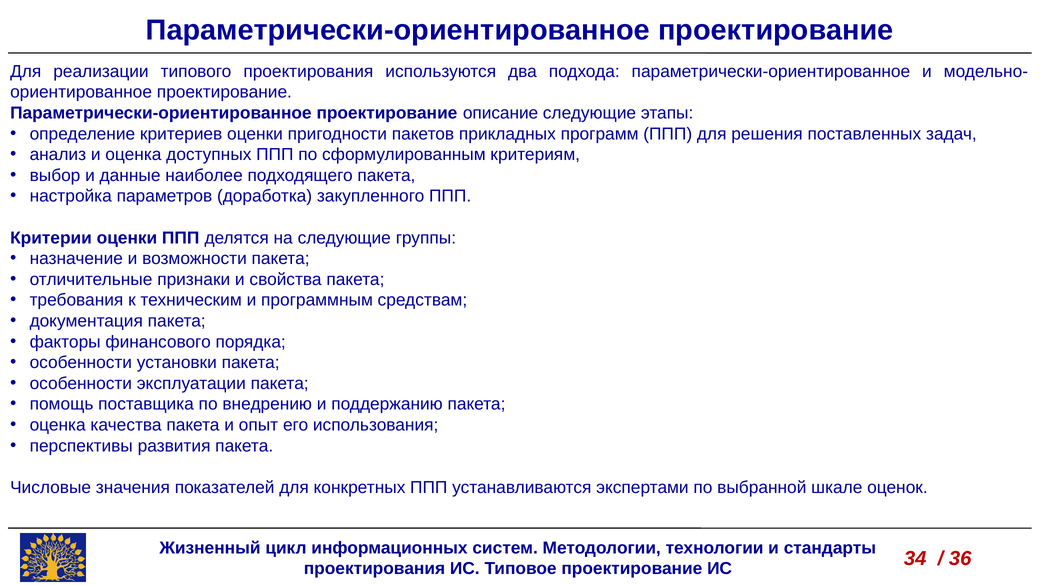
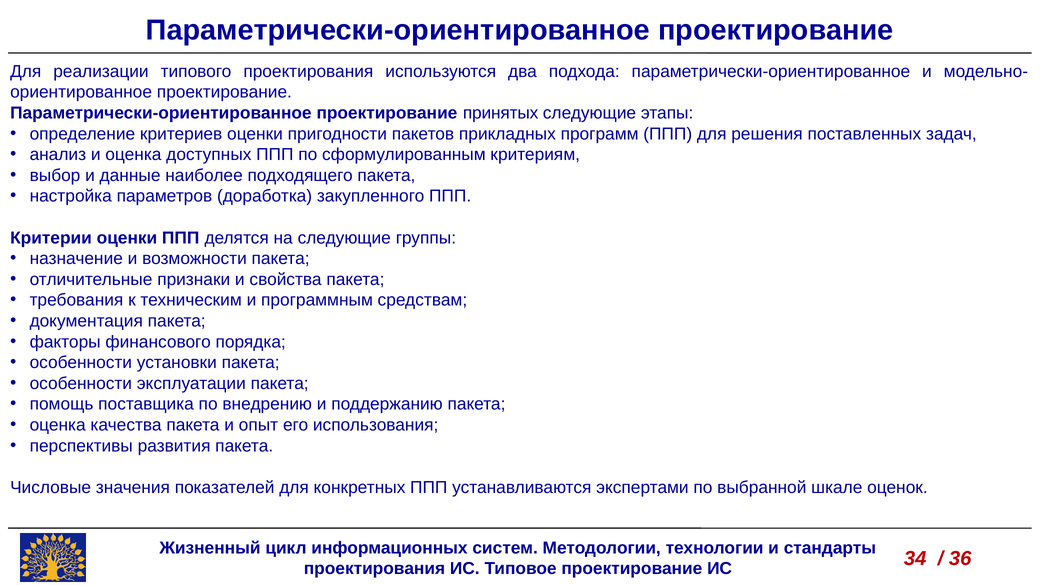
описание: описание -> принятых
